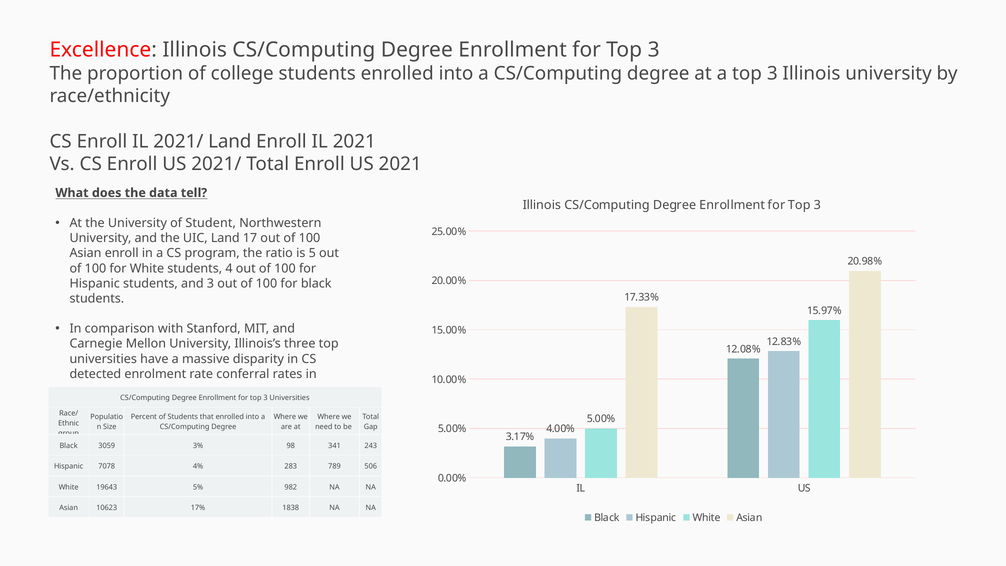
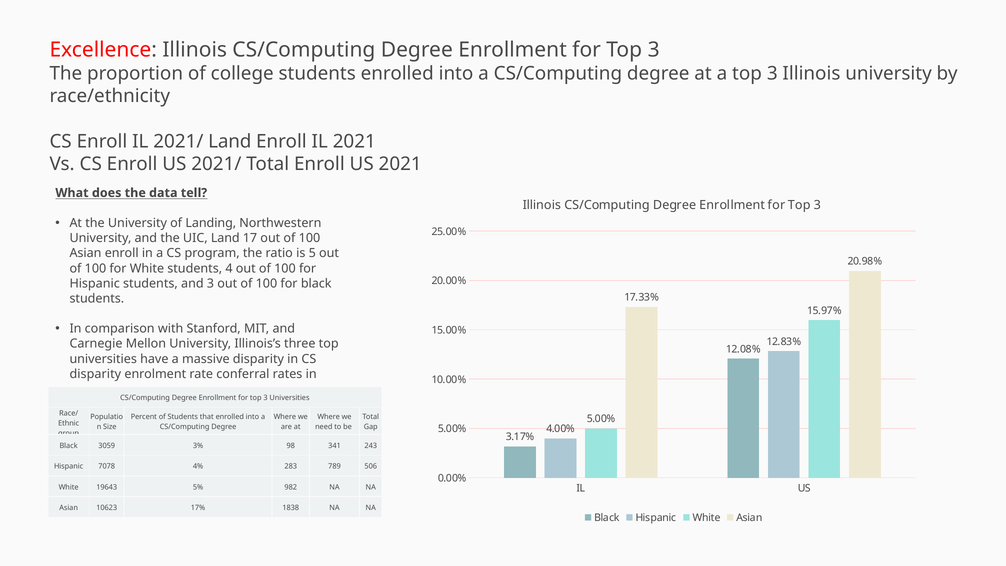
Student: Student -> Landing
detected at (95, 374): detected -> disparity
